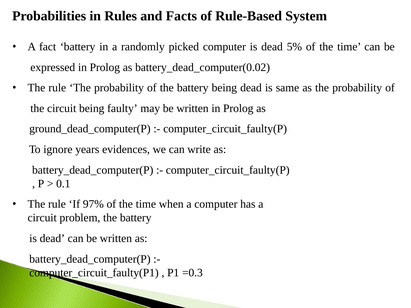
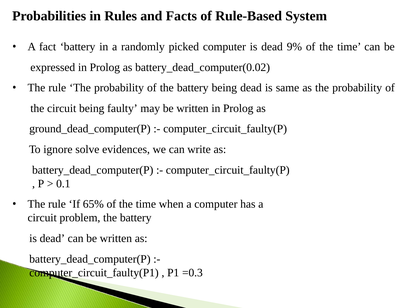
5%: 5% -> 9%
years: years -> solve
97%: 97% -> 65%
